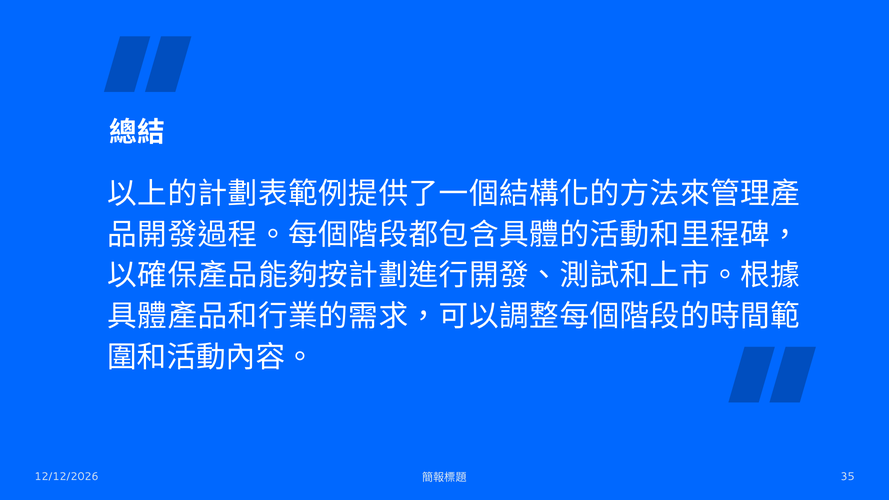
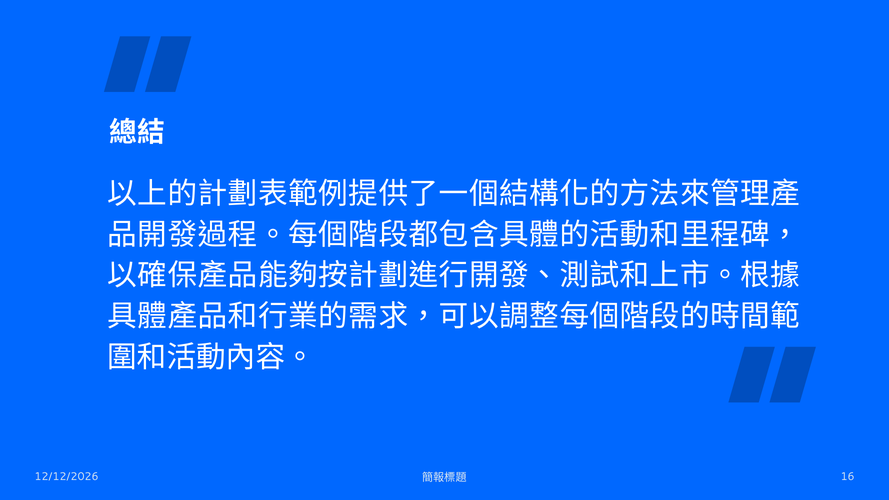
35: 35 -> 16
